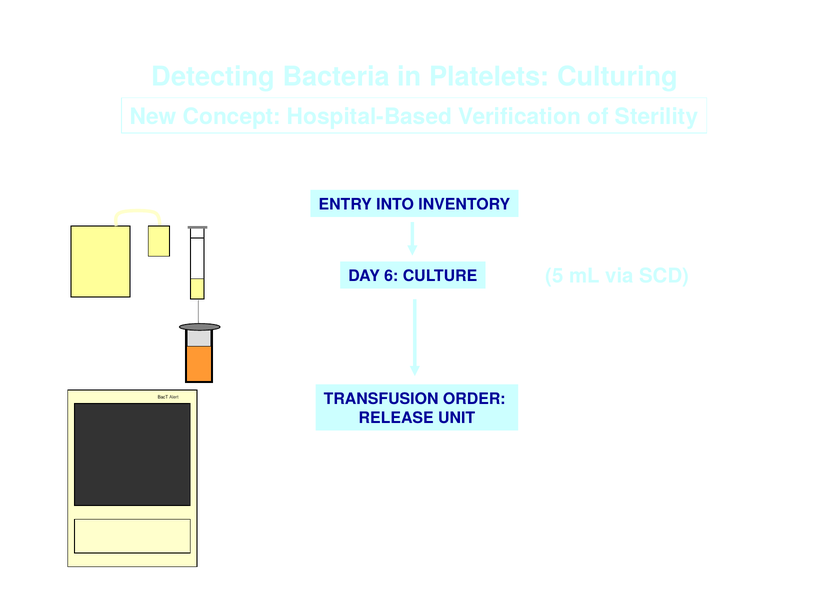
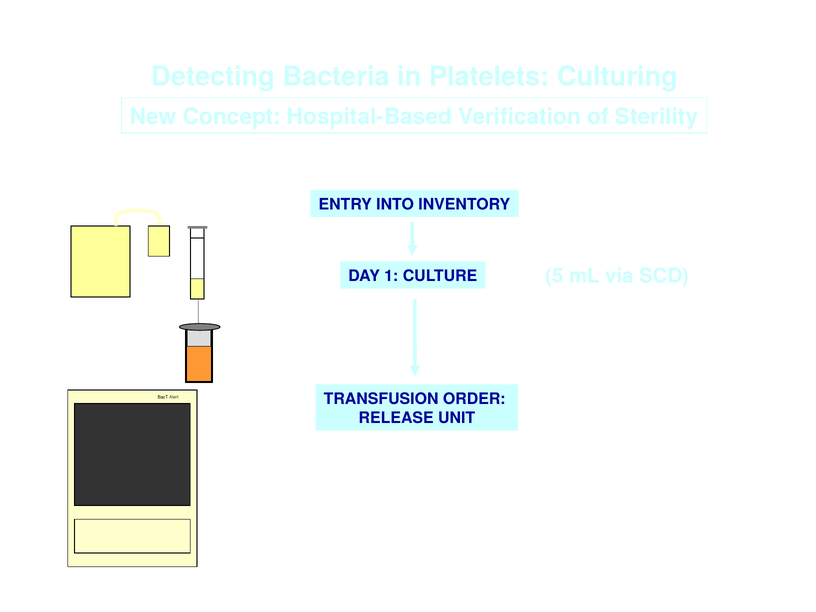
6: 6 -> 1
